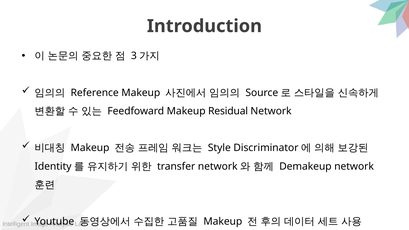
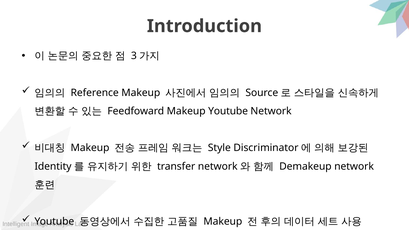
Makeup Residual: Residual -> Youtube
